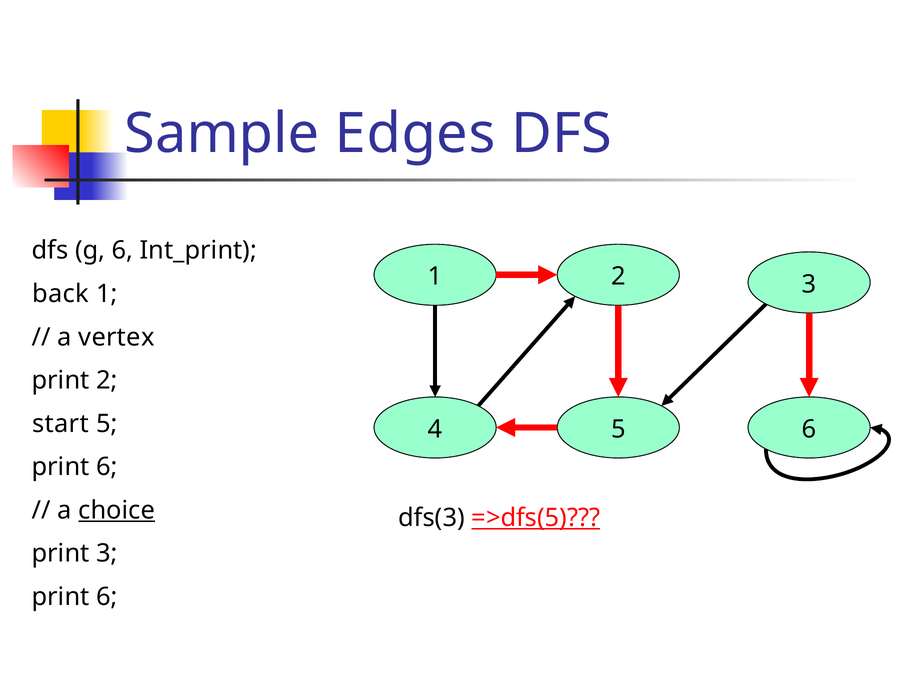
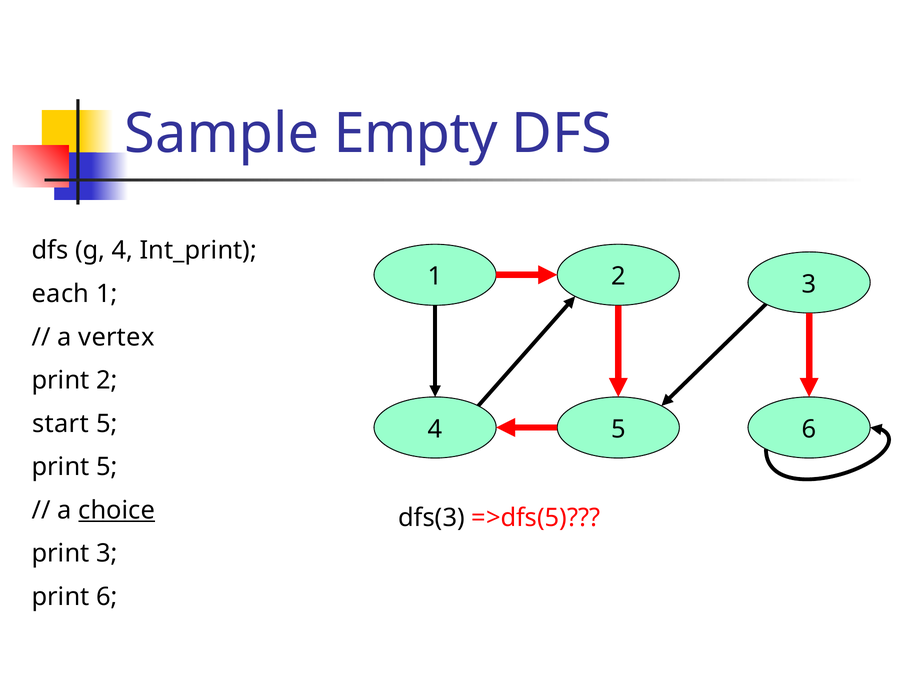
Edges: Edges -> Empty
g 6: 6 -> 4
back: back -> each
6 at (107, 467): 6 -> 5
=>dfs(5 underline: present -> none
